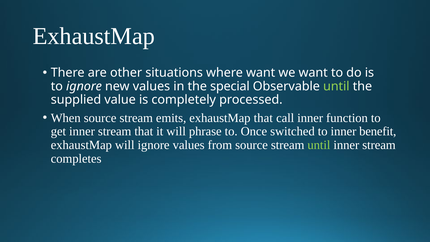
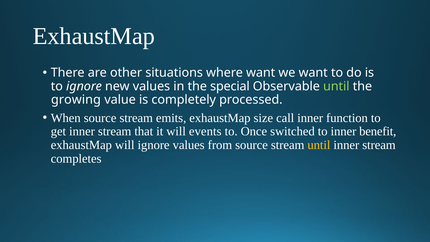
supplied: supplied -> growing
exhaustMap that: that -> size
phrase: phrase -> events
until at (319, 145) colour: light green -> yellow
